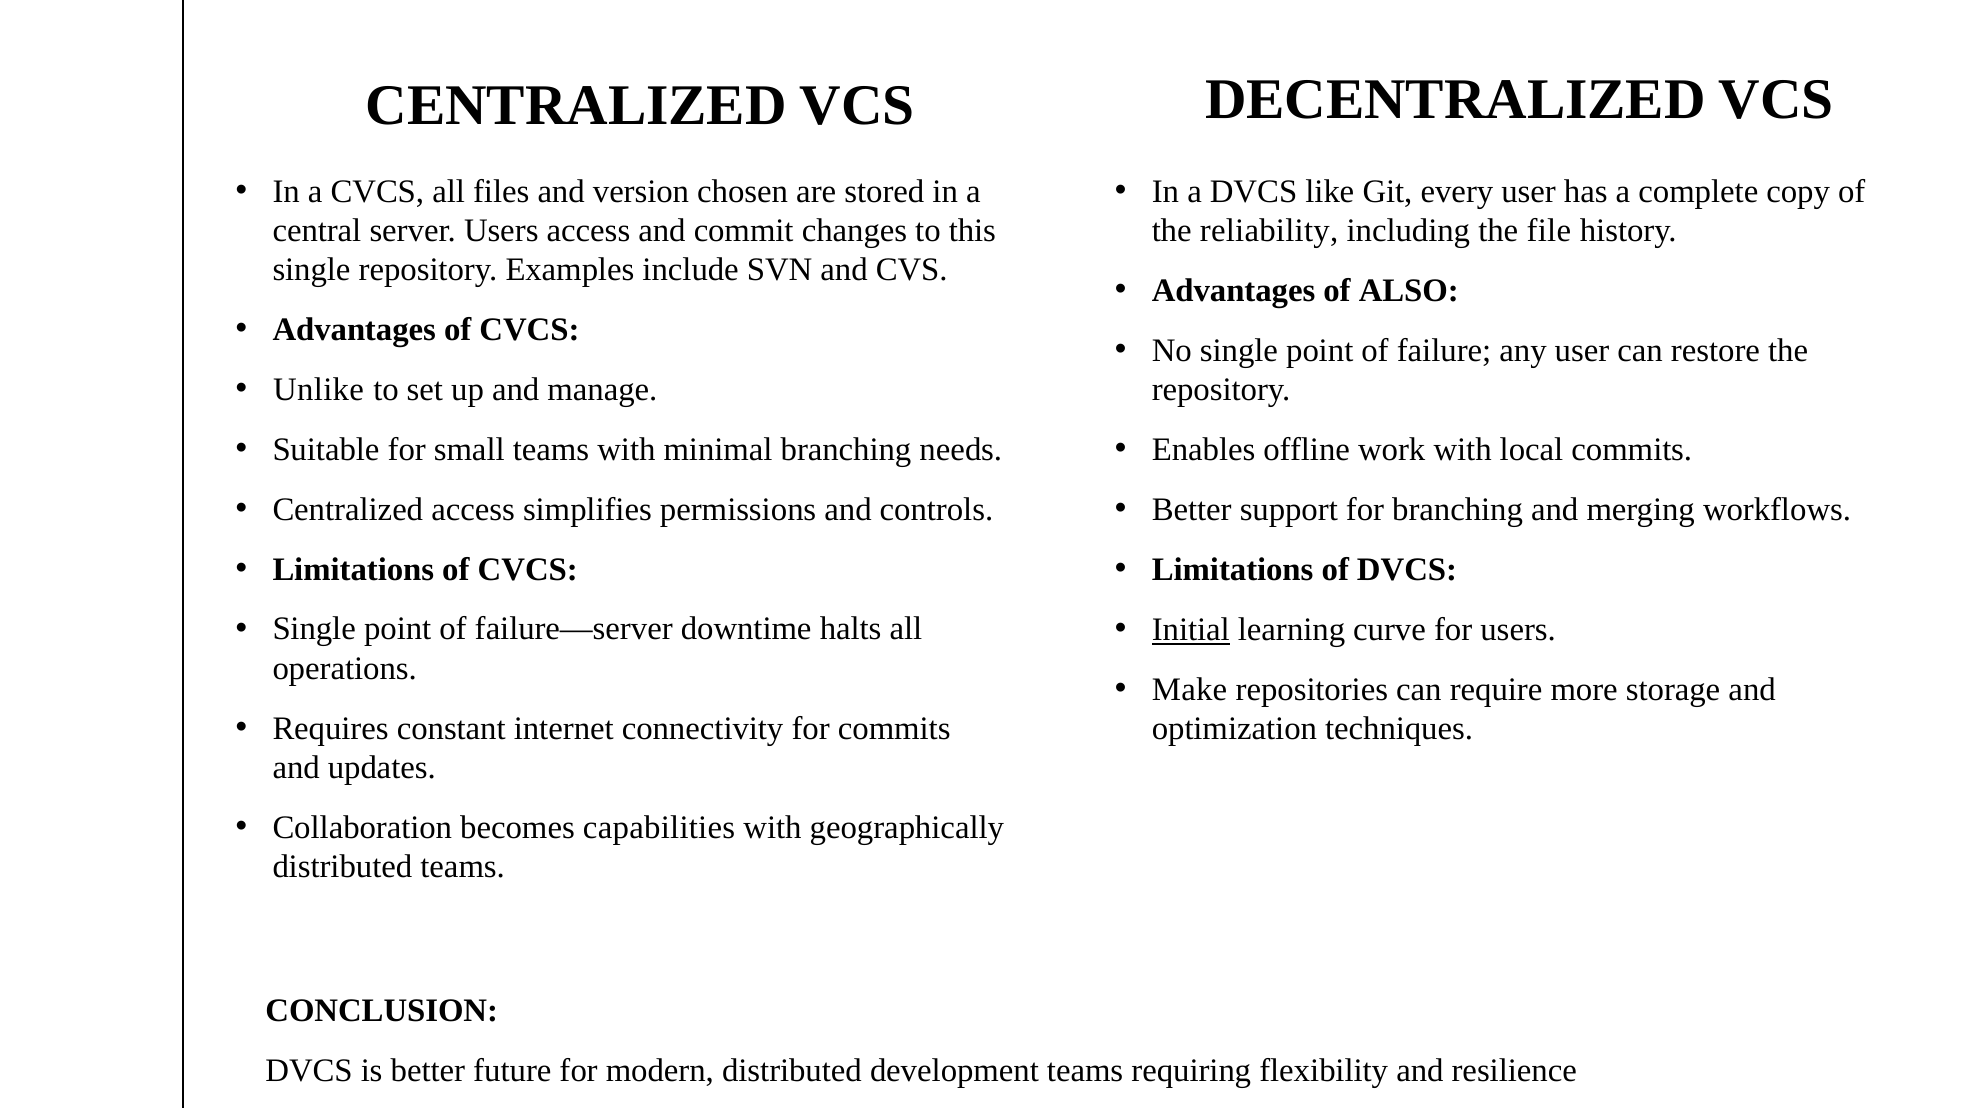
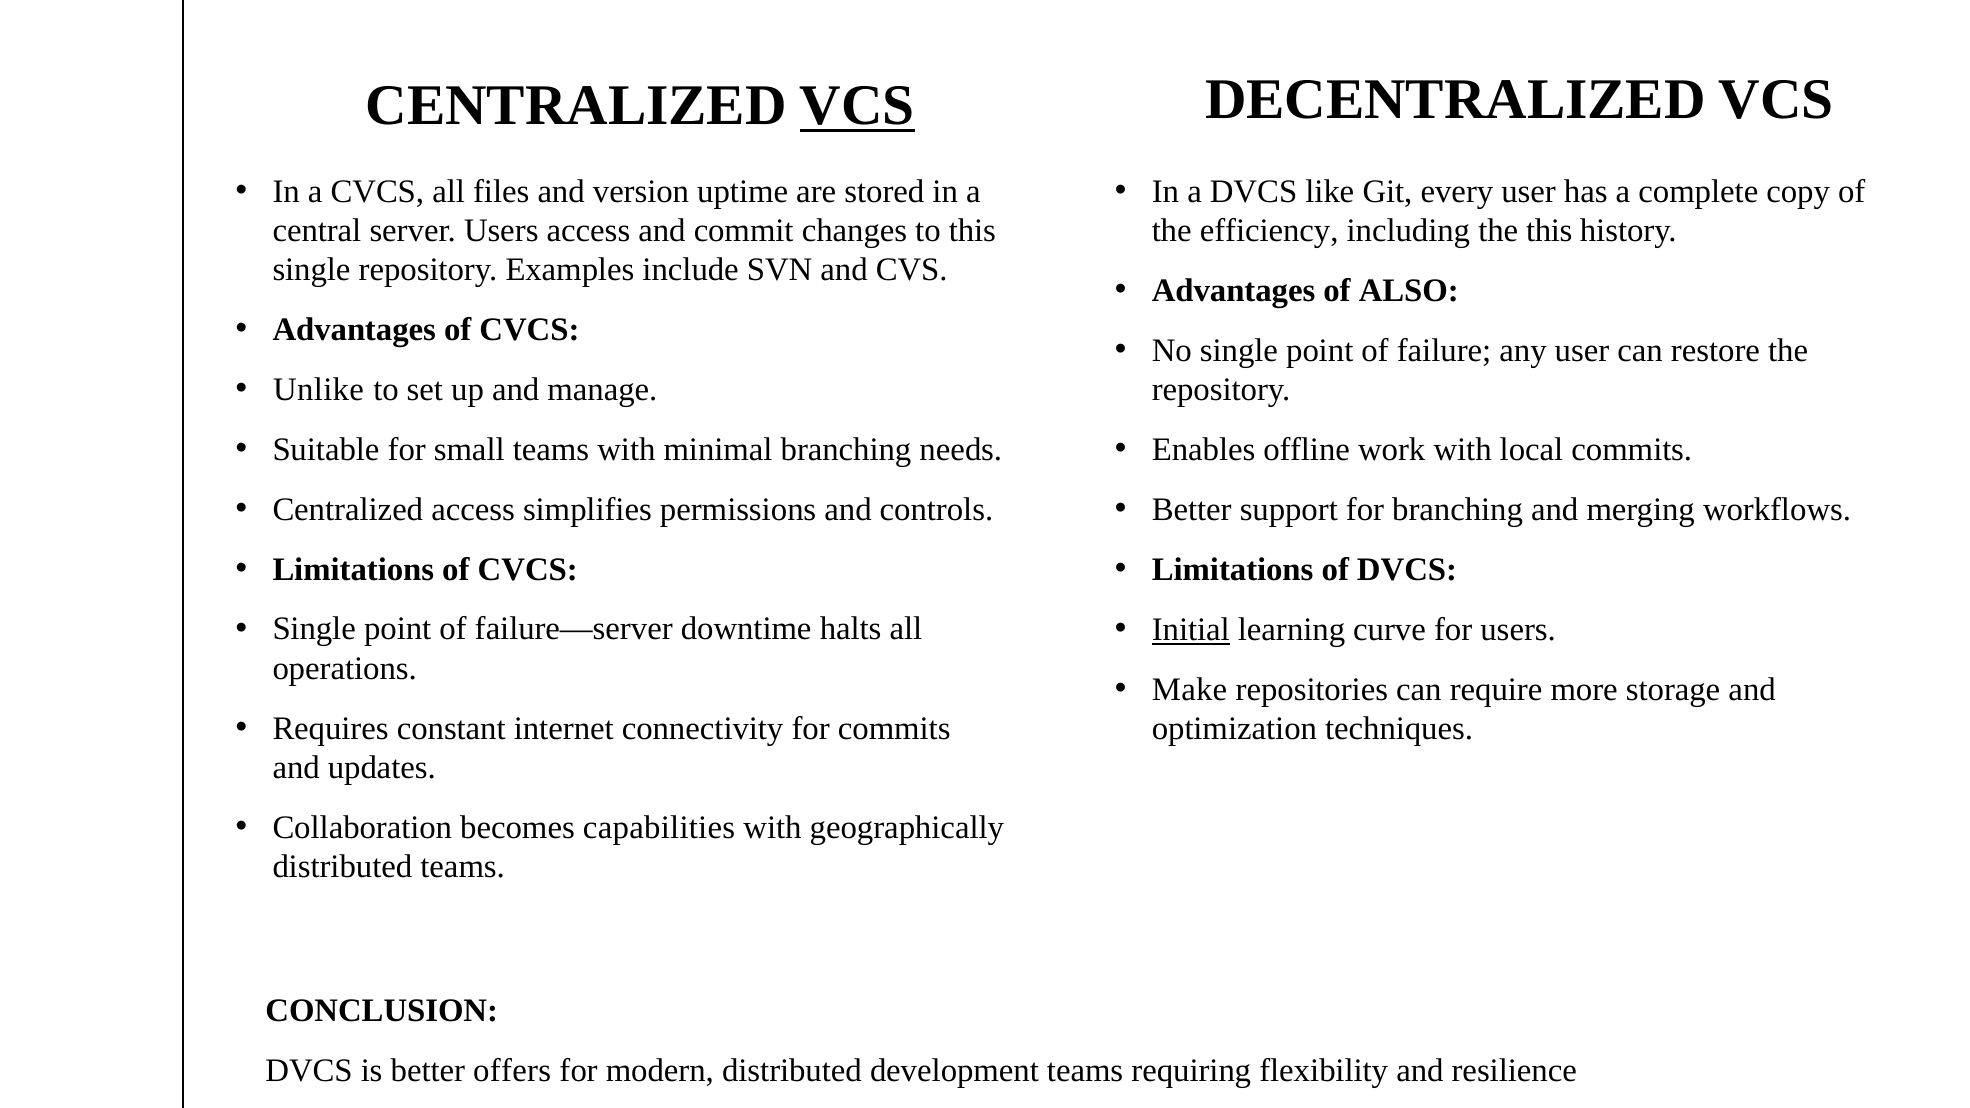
VCS at (857, 106) underline: none -> present
chosen: chosen -> uptime
reliability: reliability -> efficiency
the file: file -> this
future: future -> offers
